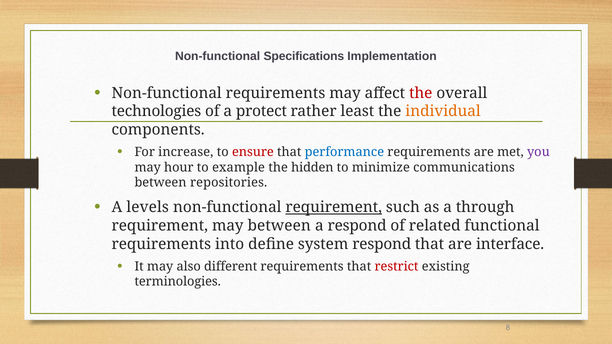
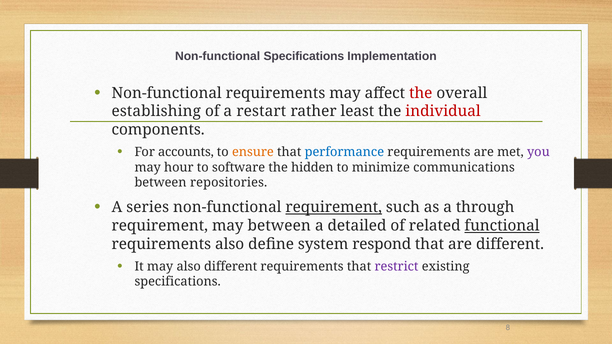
technologies: technologies -> establishing
protect: protect -> restart
individual colour: orange -> red
increase: increase -> accounts
ensure colour: red -> orange
example: example -> software
levels: levels -> series
a respond: respond -> detailed
functional underline: none -> present
requirements into: into -> also
are interface: interface -> different
restrict colour: red -> purple
terminologies at (178, 282): terminologies -> specifications
